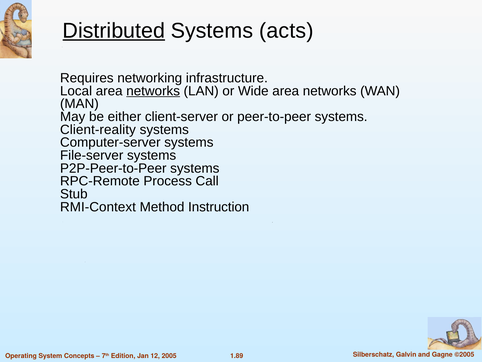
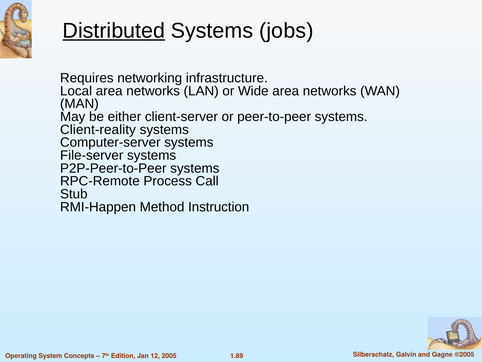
acts: acts -> jobs
networks at (153, 91) underline: present -> none
RMI-Context: RMI-Context -> RMI-Happen
